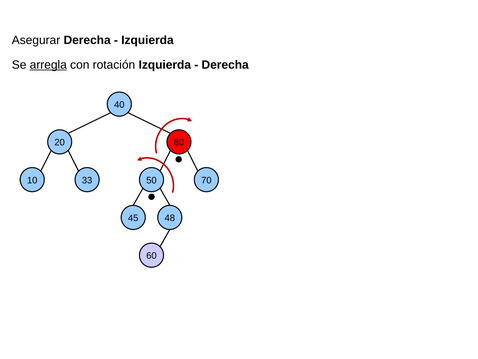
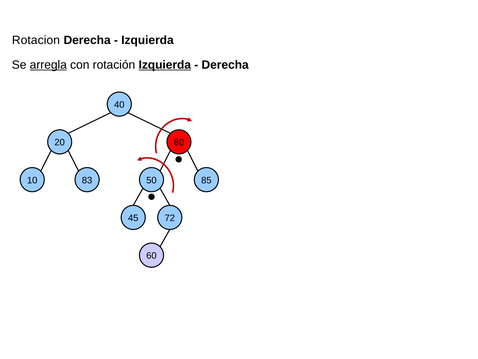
Asegurar: Asegurar -> Rotacion
Izquierda at (165, 65) underline: none -> present
33: 33 -> 83
70: 70 -> 85
48: 48 -> 72
